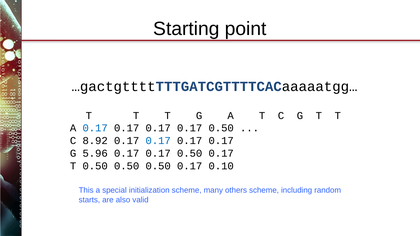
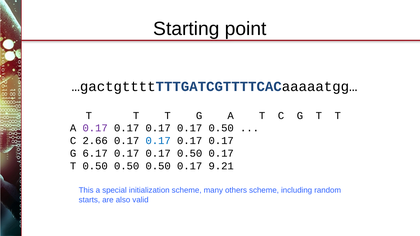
0.17 at (95, 128) colour: blue -> purple
8.92: 8.92 -> 2.66
5.96: 5.96 -> 6.17
0.10: 0.10 -> 9.21
